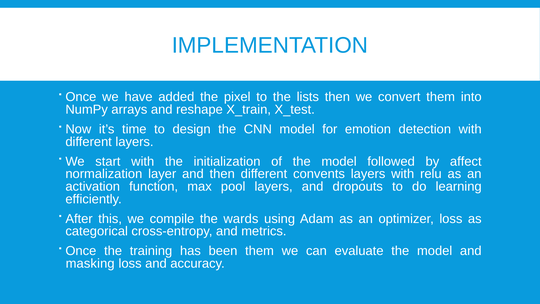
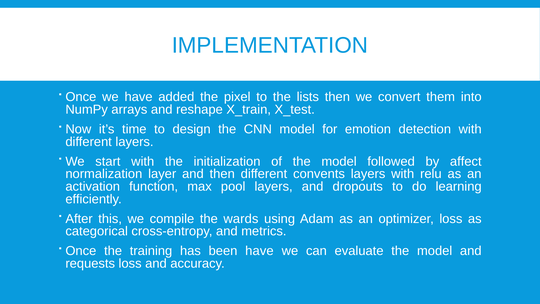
been them: them -> have
masking: masking -> requests
